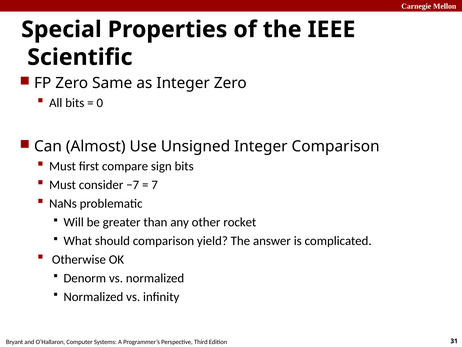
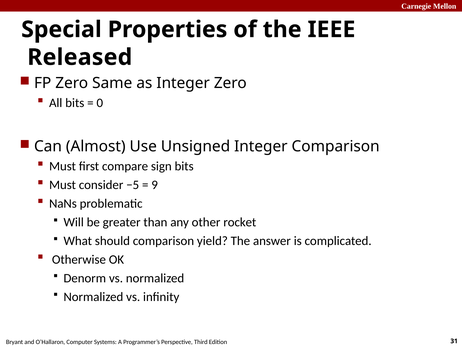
Scientific: Scientific -> Released
−7: −7 -> −5
7: 7 -> 9
